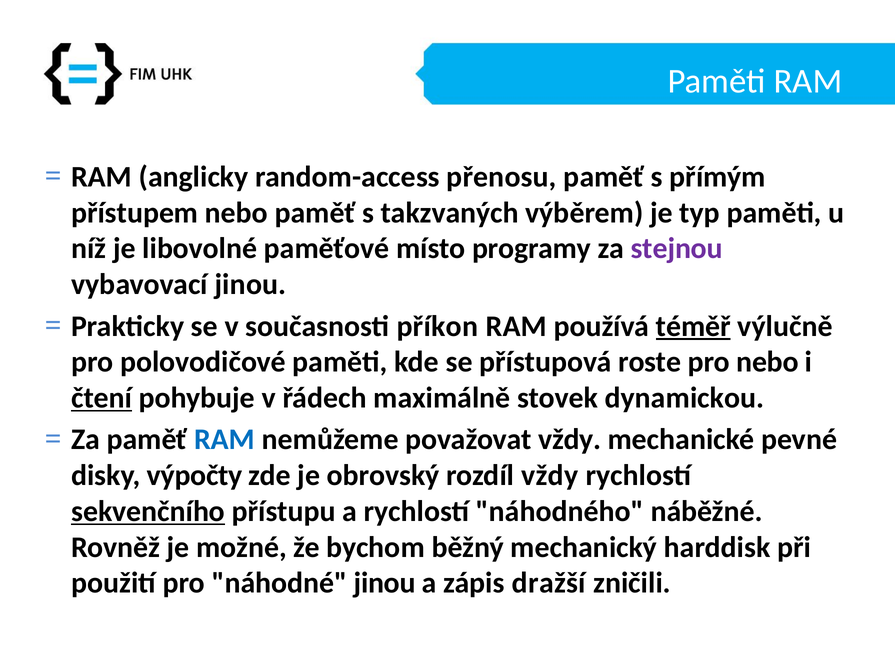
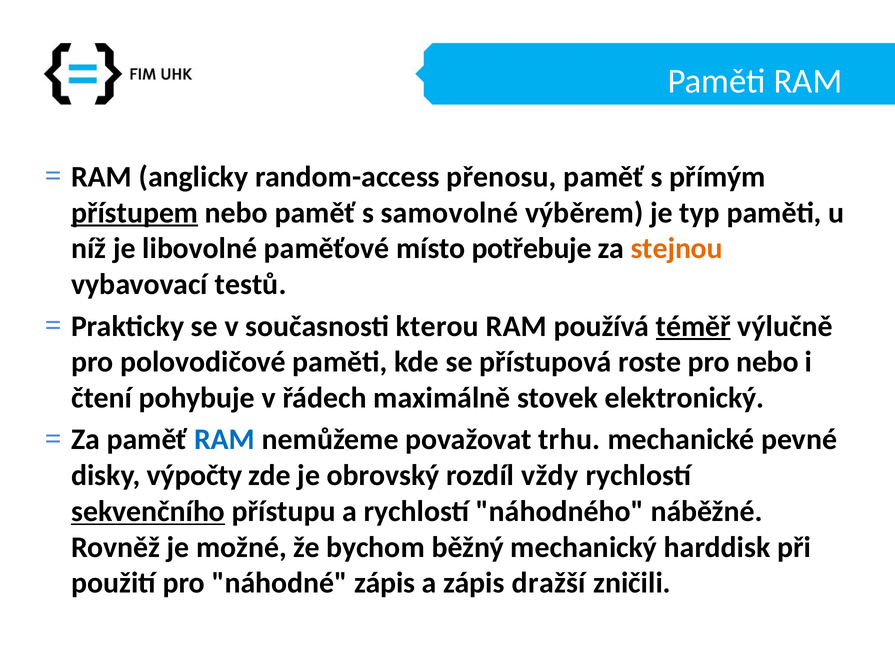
přístupem underline: none -> present
takzvaných: takzvaných -> samovolné
programy: programy -> potřebuje
stejnou colour: purple -> orange
vybavovací jinou: jinou -> testů
příkon: příkon -> kterou
čtení underline: present -> none
dynamickou: dynamickou -> elektronický
považovat vždy: vždy -> trhu
náhodné jinou: jinou -> zápis
